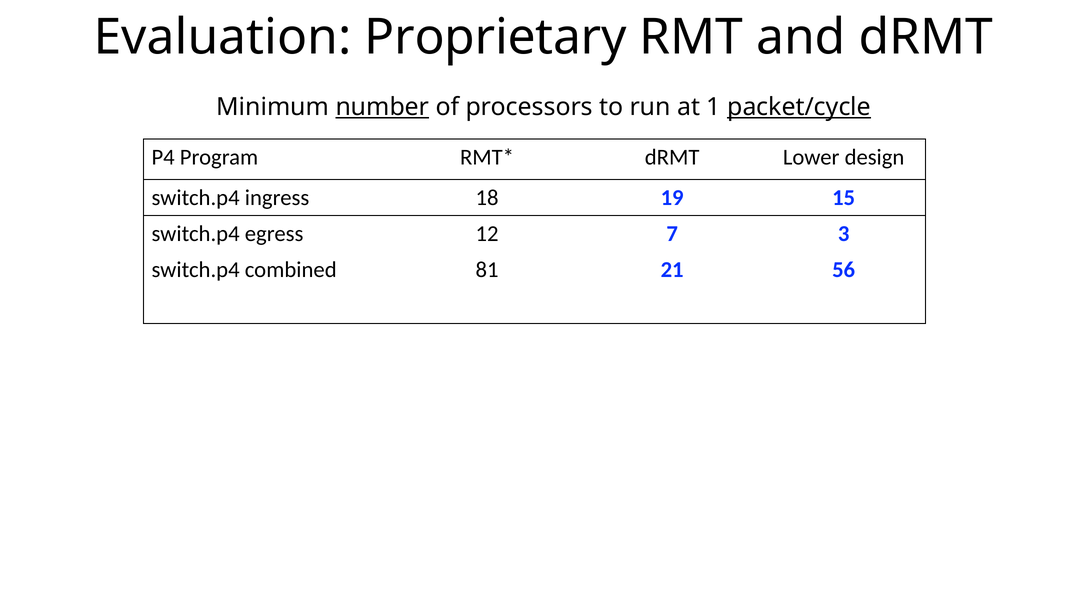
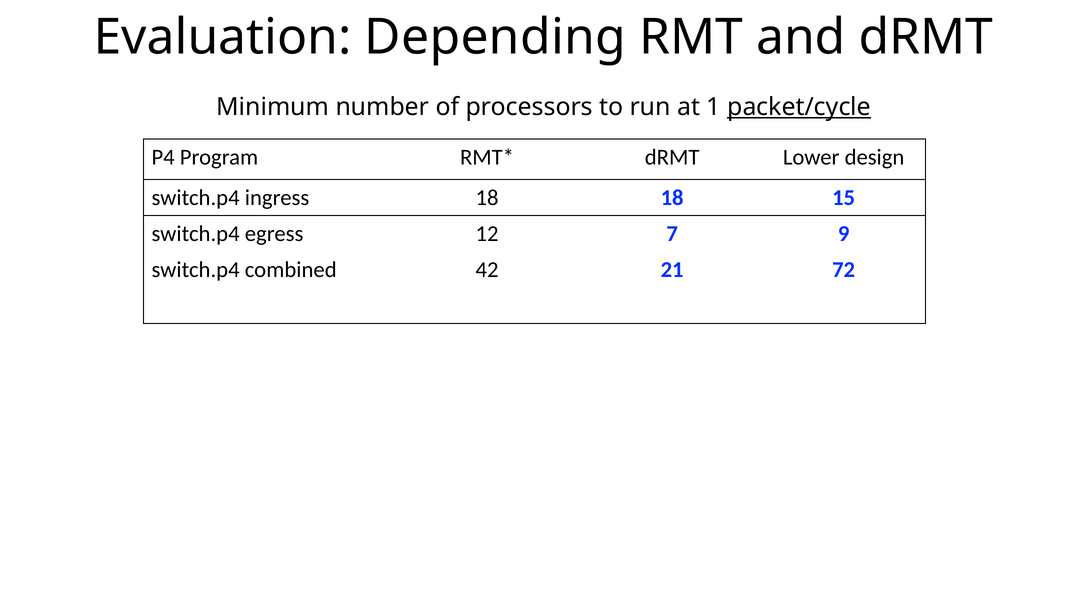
Proprietary: Proprietary -> Depending
number underline: present -> none
18 19: 19 -> 18
3: 3 -> 9
81: 81 -> 42
56: 56 -> 72
